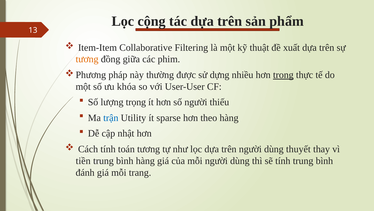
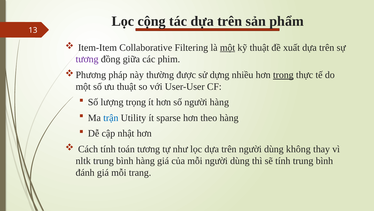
một at (228, 47) underline: none -> present
tương at (87, 59) colour: orange -> purple
ưu khóa: khóa -> thuật
người thiếu: thiếu -> hàng
thuyết: thuyết -> không
tiền: tiền -> nltk
